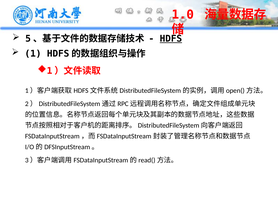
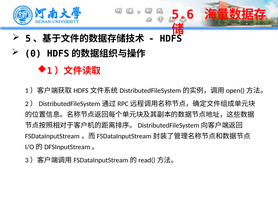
1.0: 1.0 -> 5.6
HDFS underline: present -> none
1: 1 -> 0
